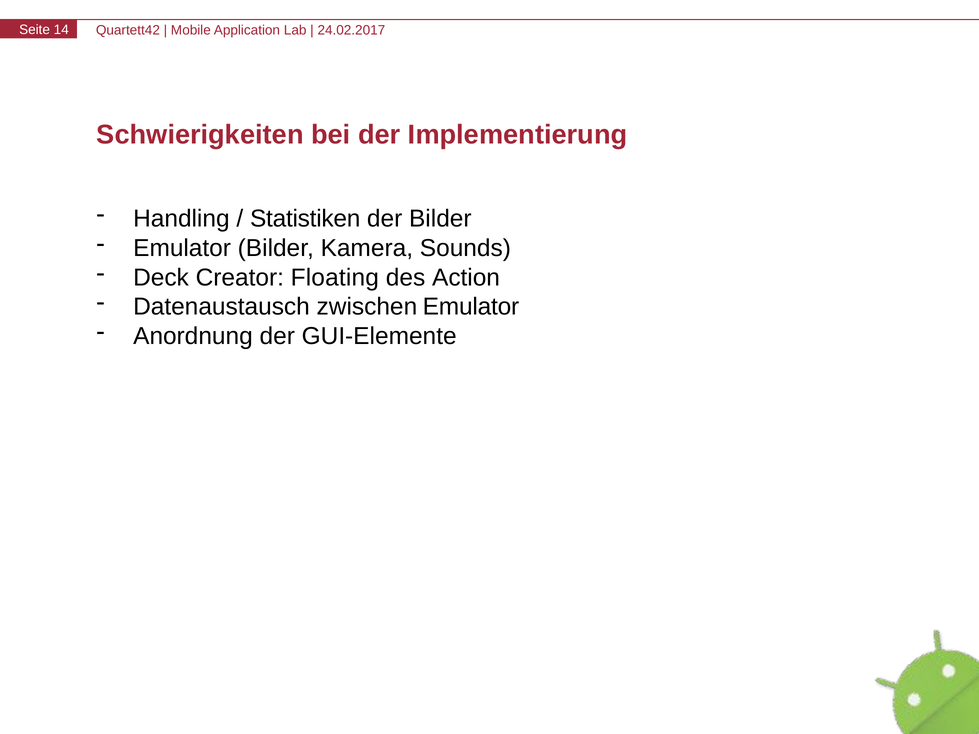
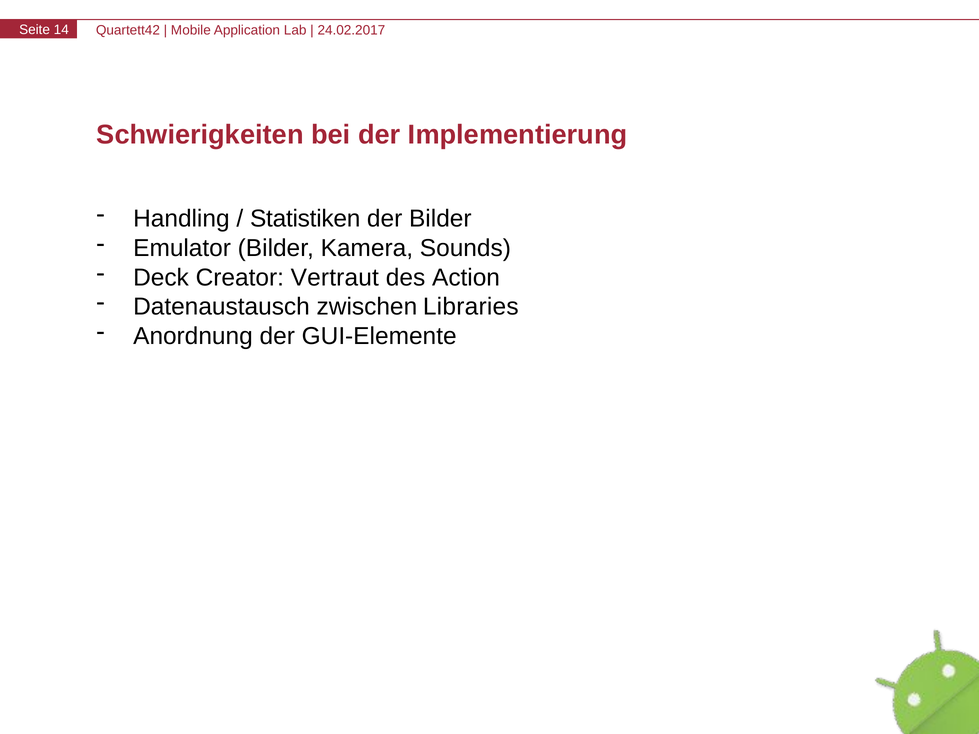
Floating: Floating -> Vertraut
zwischen Emulator: Emulator -> Libraries
